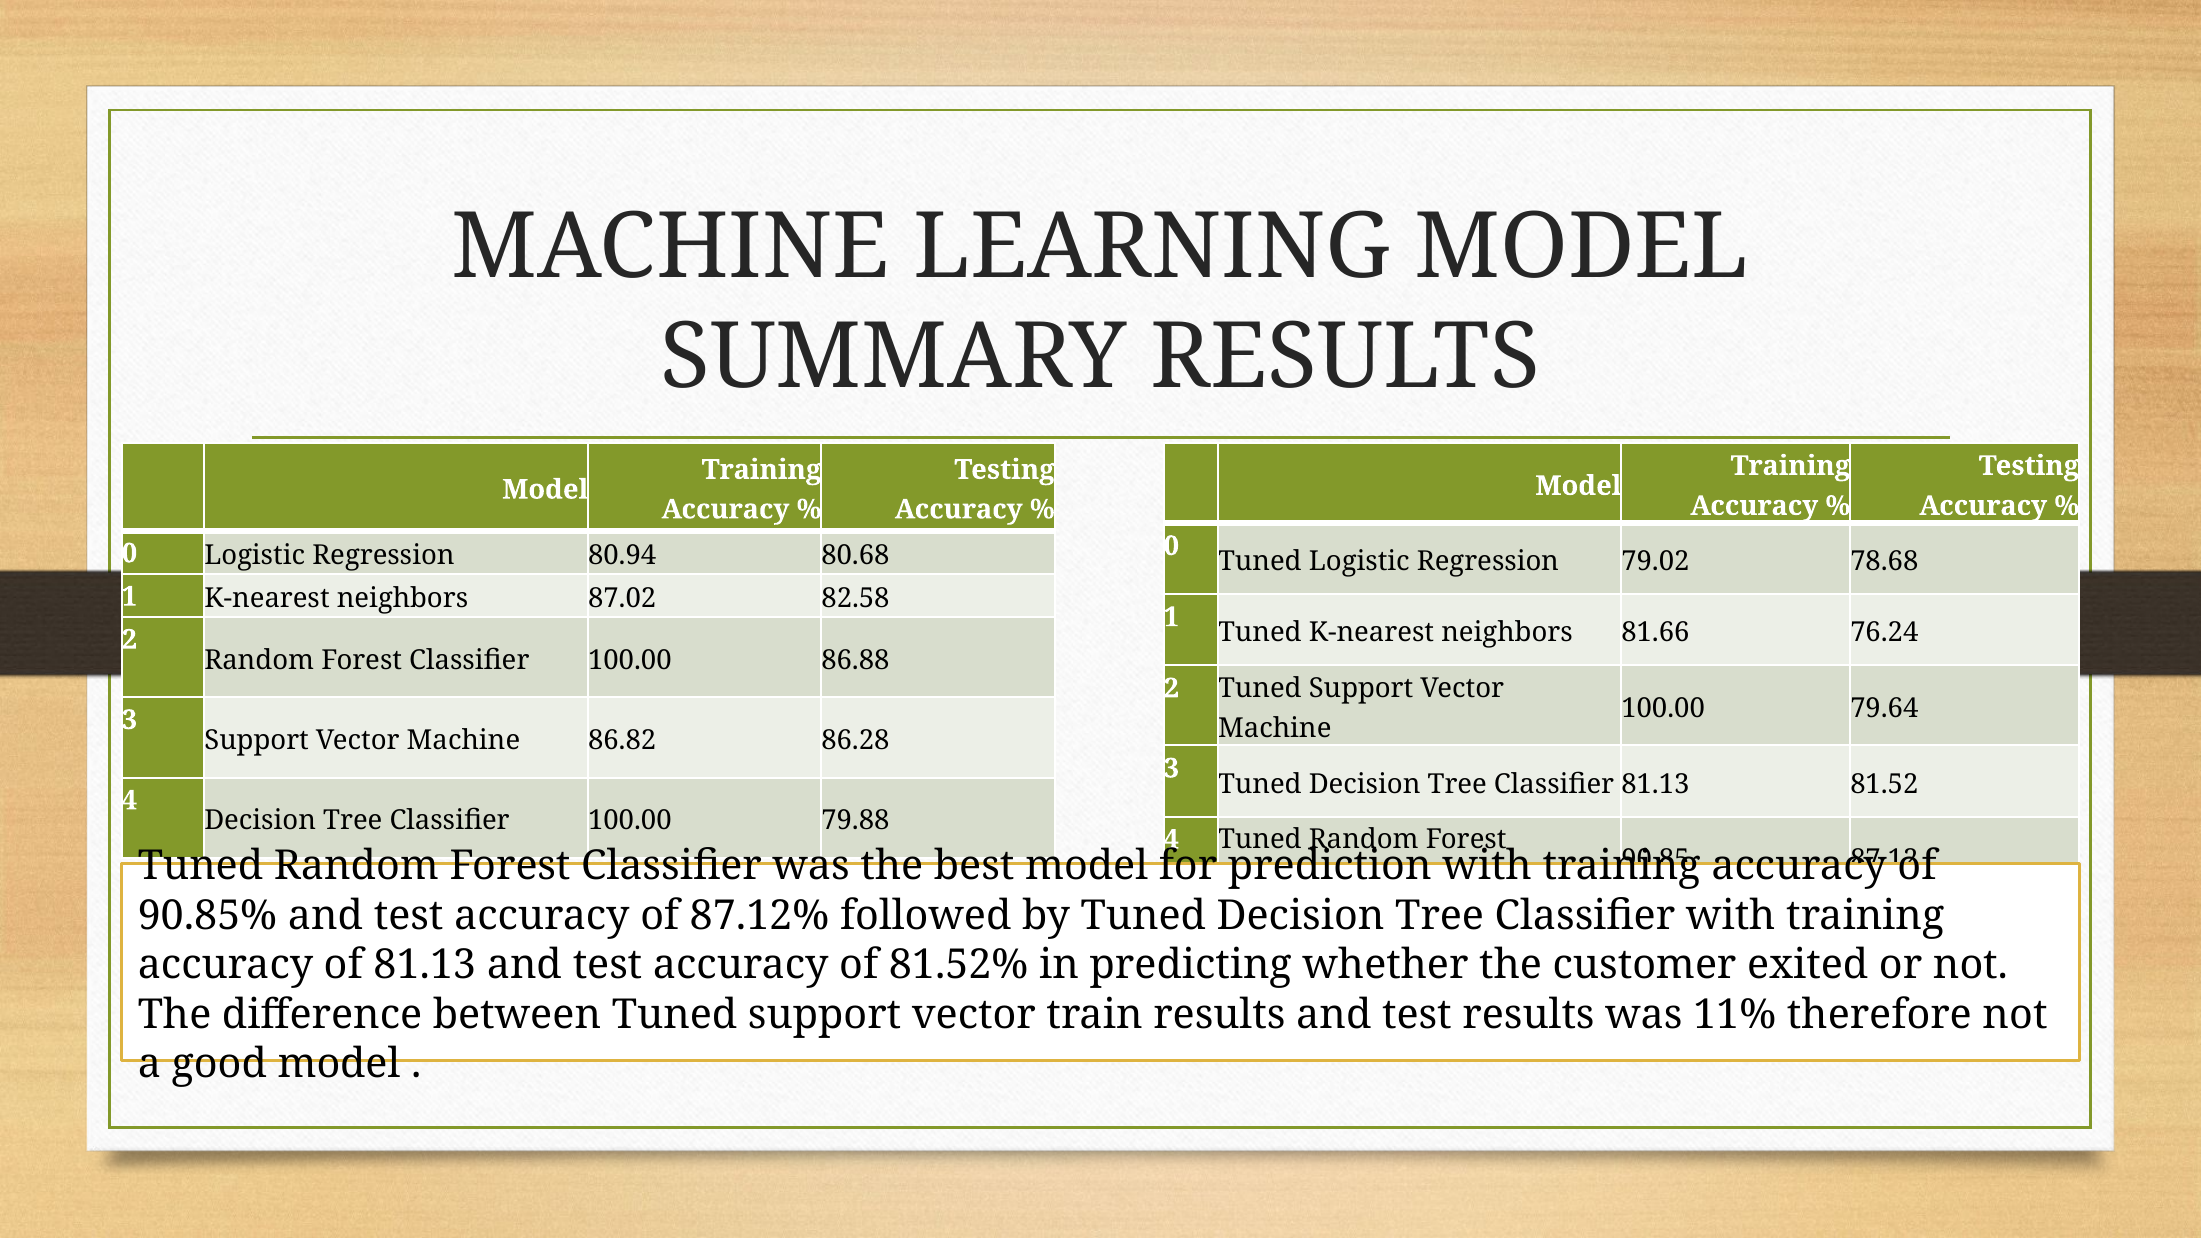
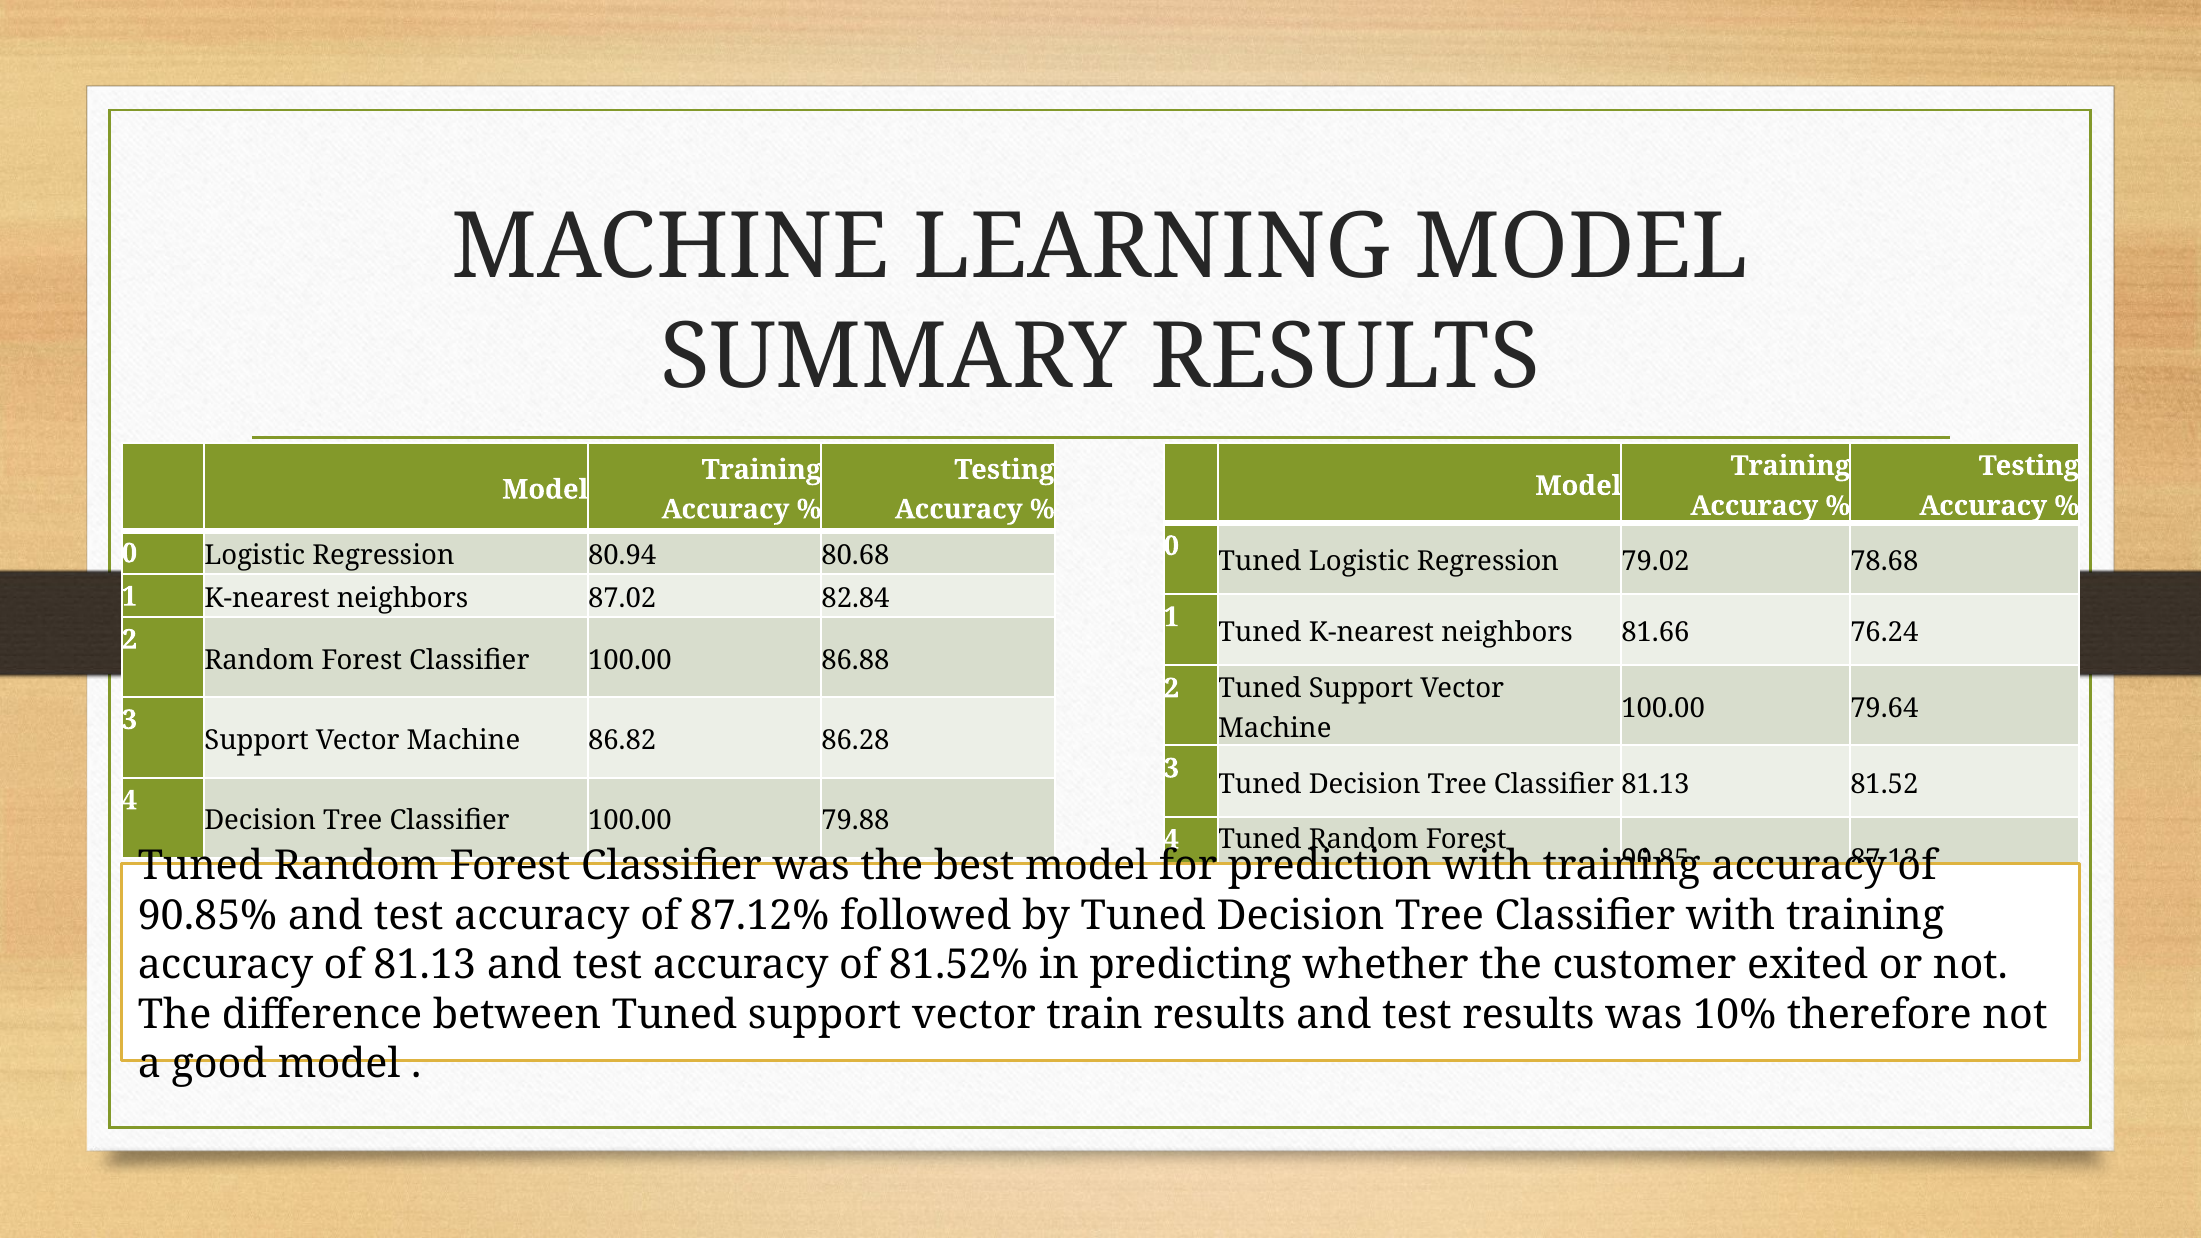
82.58: 82.58 -> 82.84
11%: 11% -> 10%
